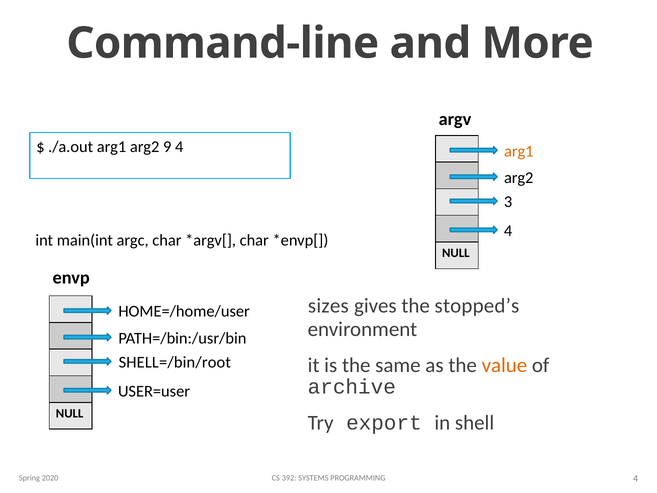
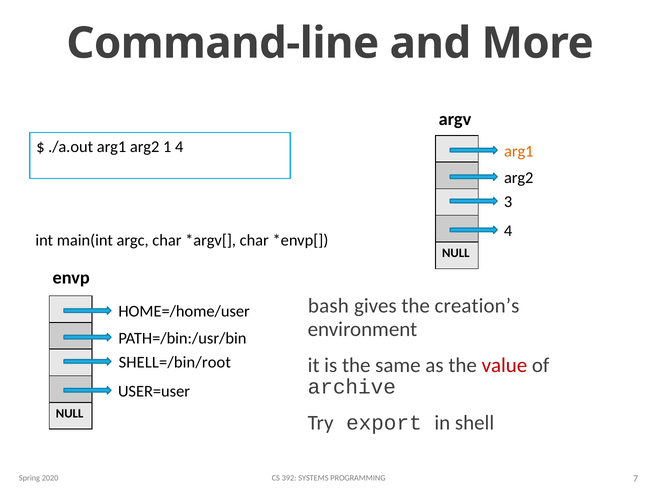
9: 9 -> 1
sizes: sizes -> bash
stopped’s: stopped’s -> creation’s
value colour: orange -> red
PROGRAMMING 4: 4 -> 7
